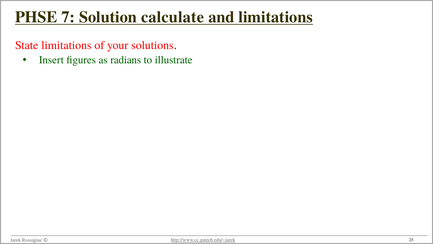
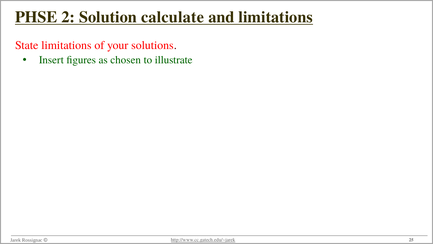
7: 7 -> 2
radians: radians -> chosen
